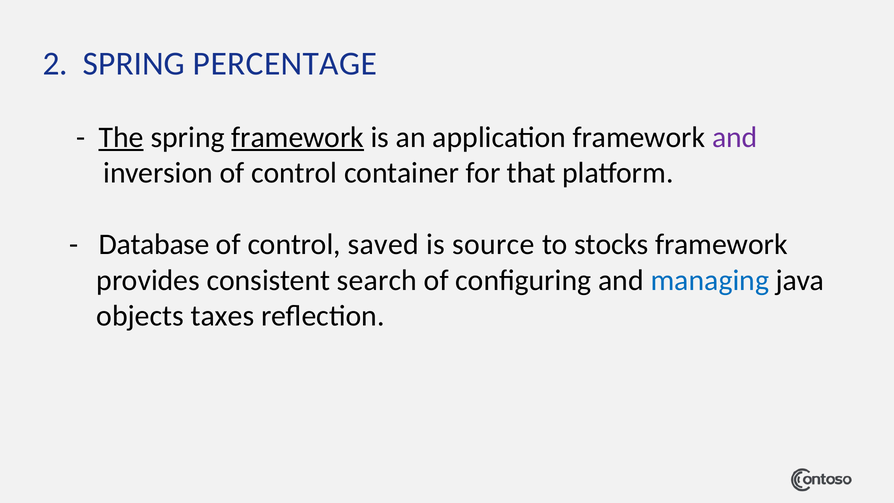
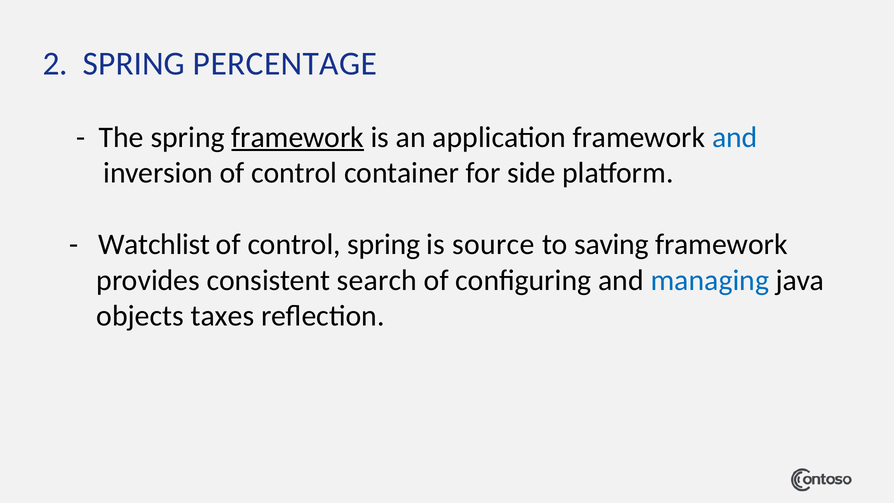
The underline: present -> none
and at (735, 137) colour: purple -> blue
that: that -> side
Database: Database -> Watchlist
control saved: saved -> spring
stocks: stocks -> saving
